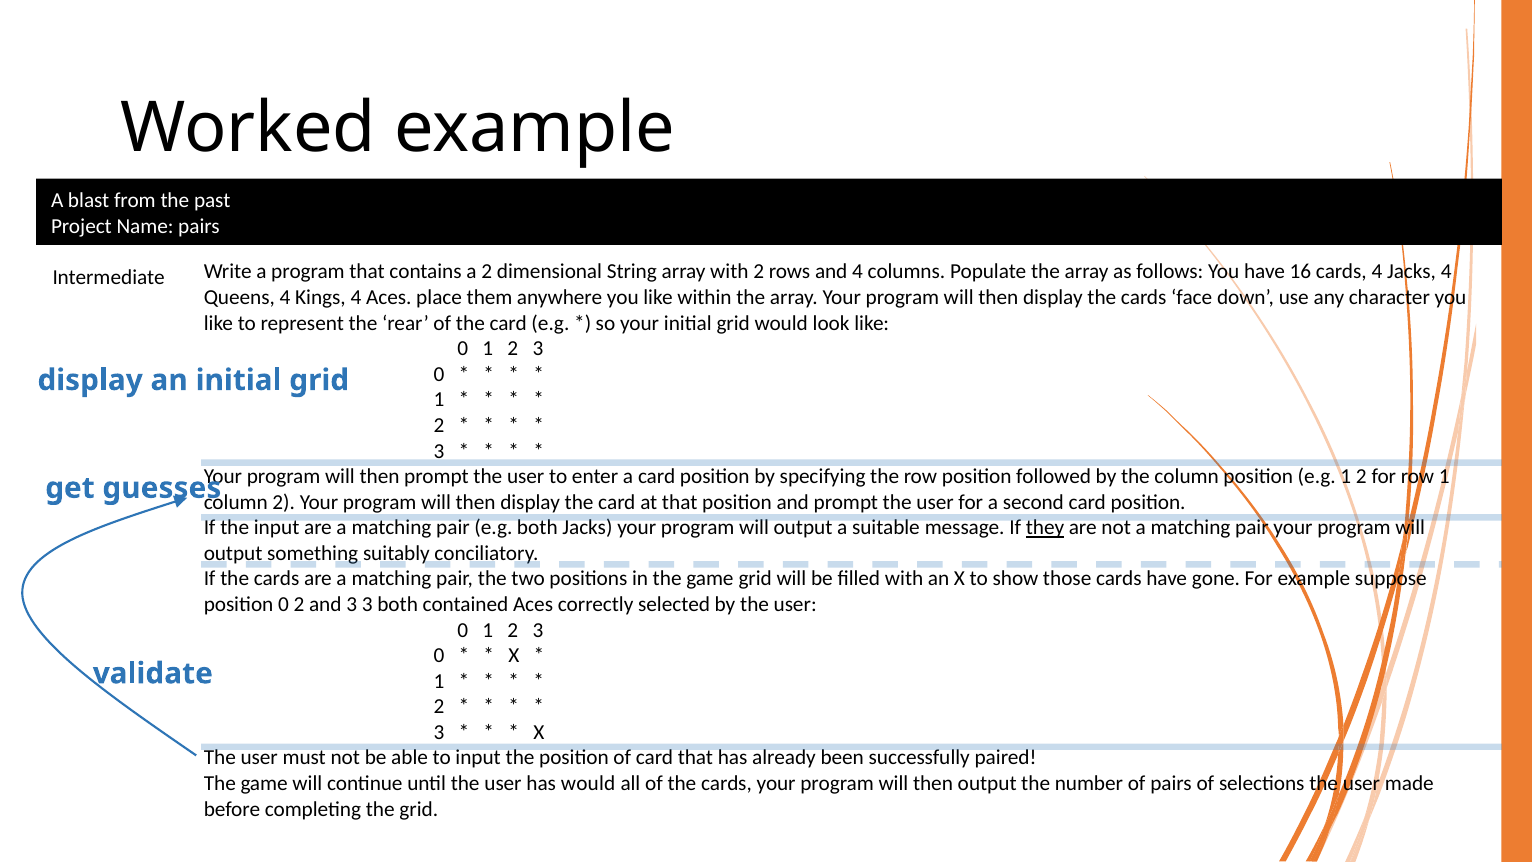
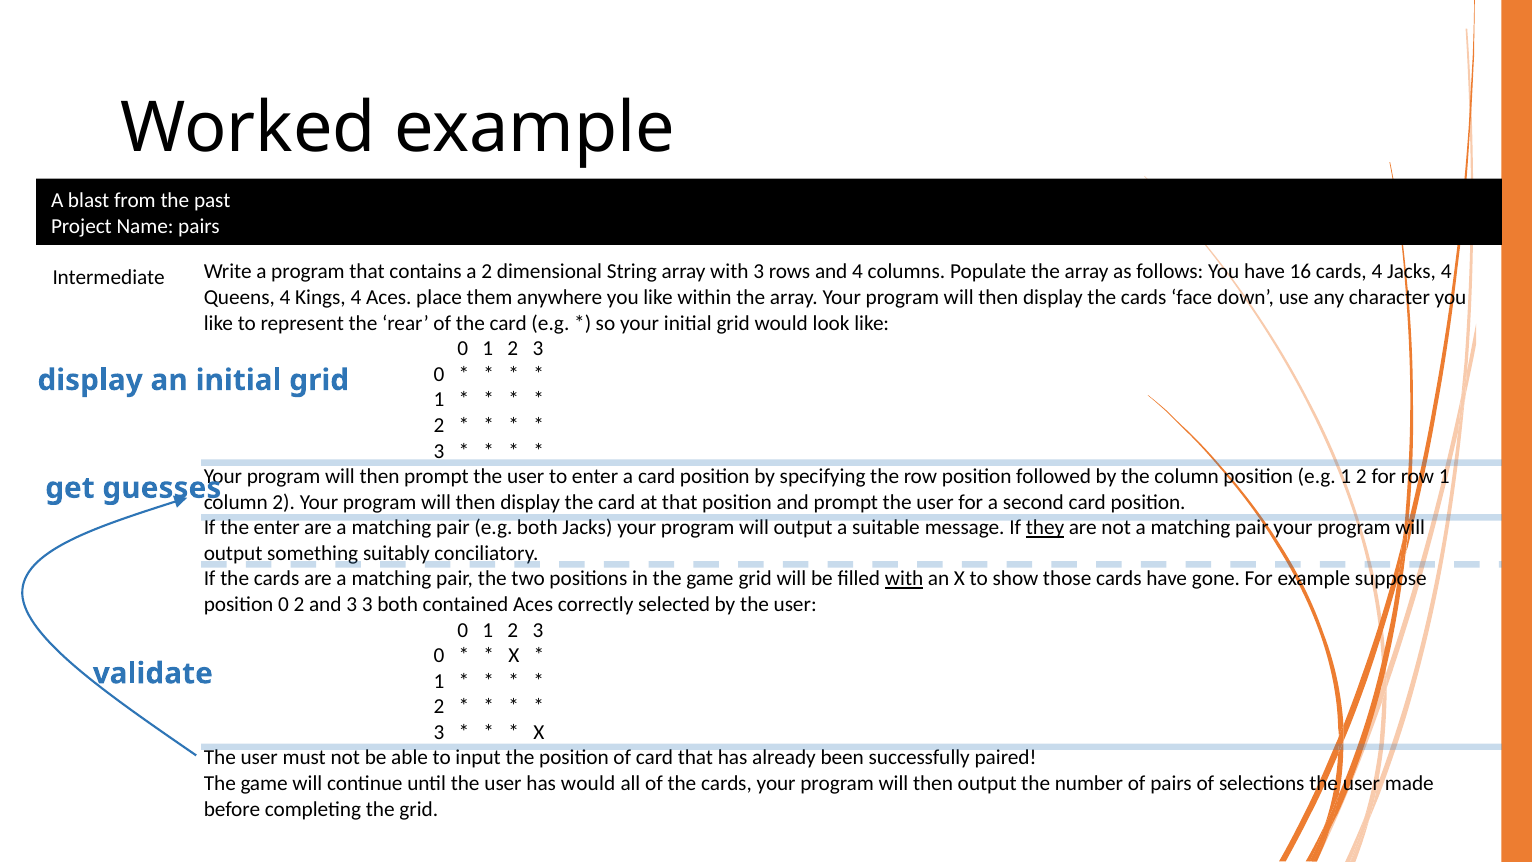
with 2: 2 -> 3
the input: input -> enter
with at (904, 579) underline: none -> present
